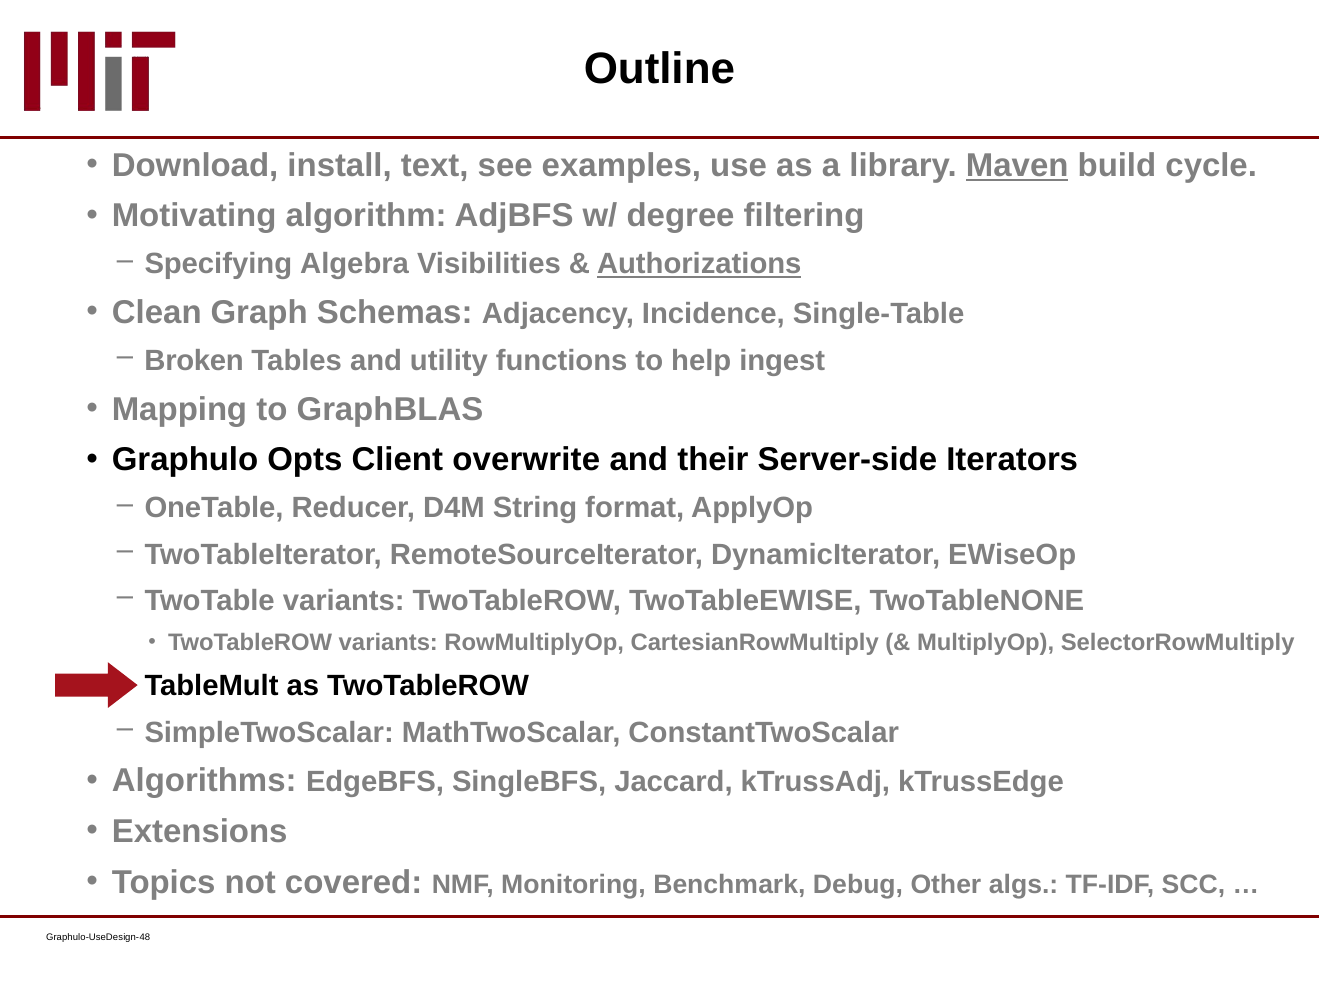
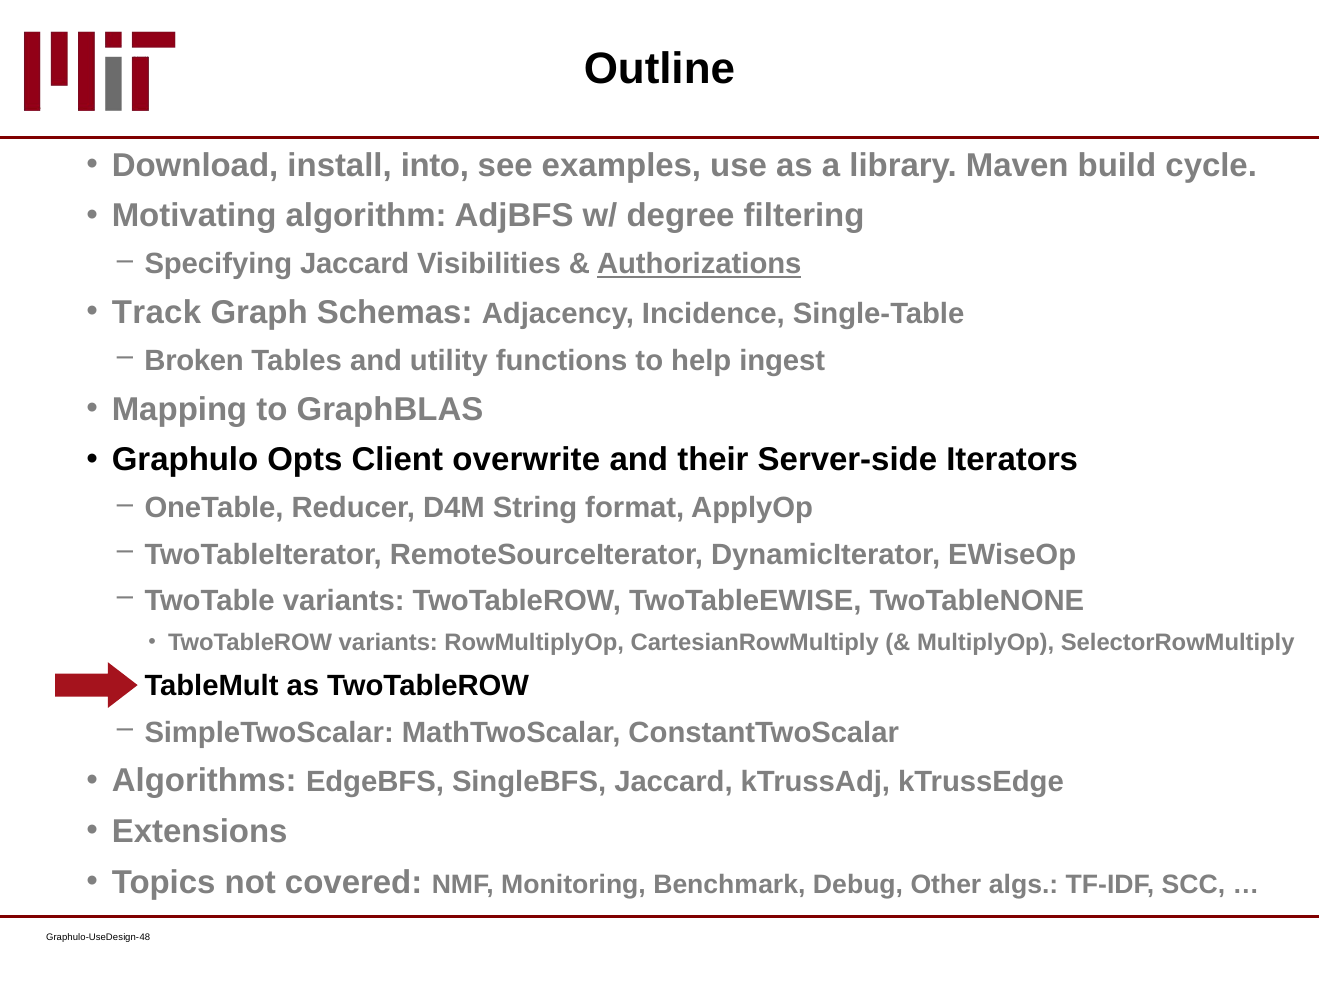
text: text -> into
Maven underline: present -> none
Specifying Algebra: Algebra -> Jaccard
Clean: Clean -> Track
